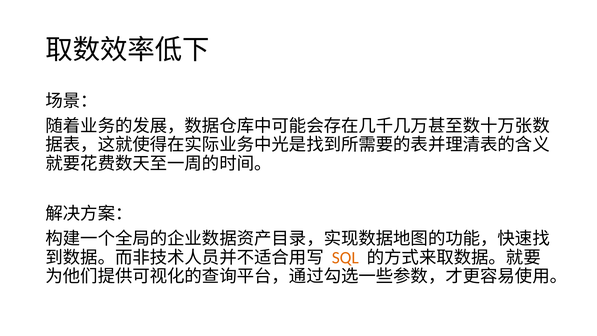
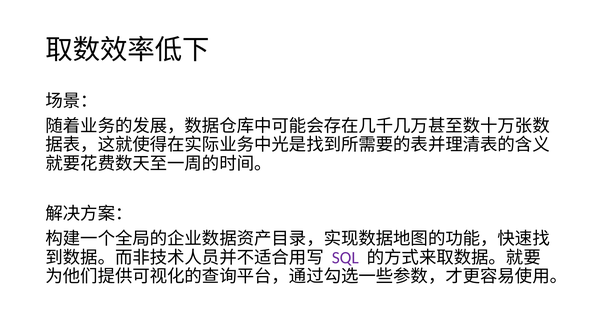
SQL colour: orange -> purple
